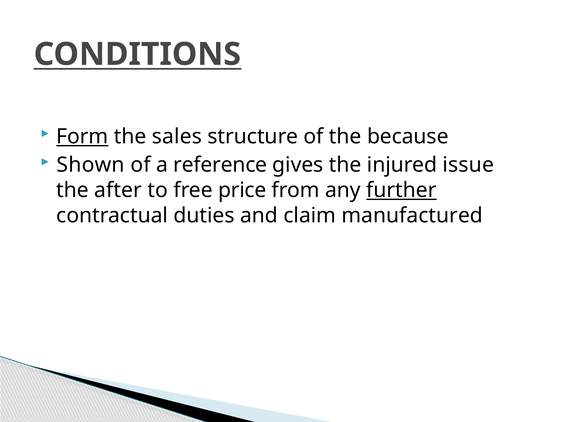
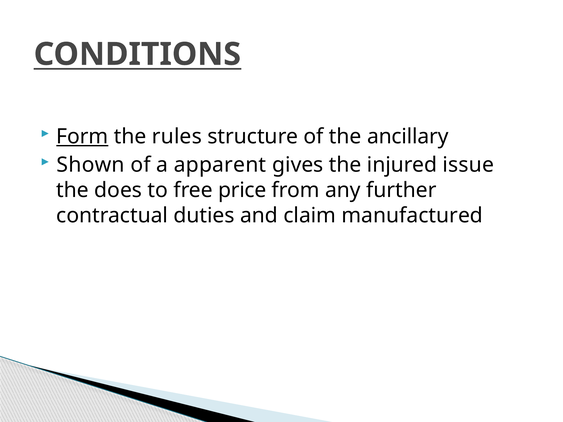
sales: sales -> rules
because: because -> ancillary
reference: reference -> apparent
after: after -> does
further underline: present -> none
